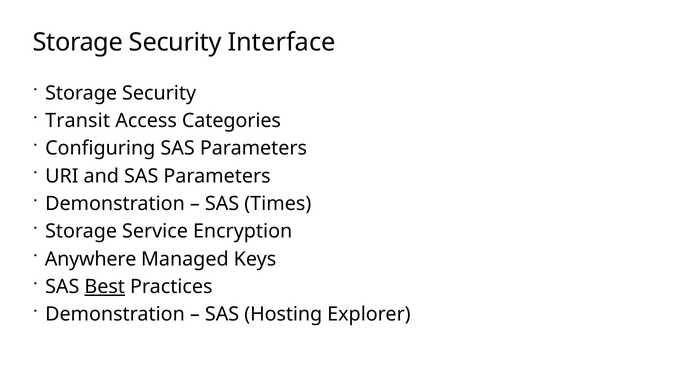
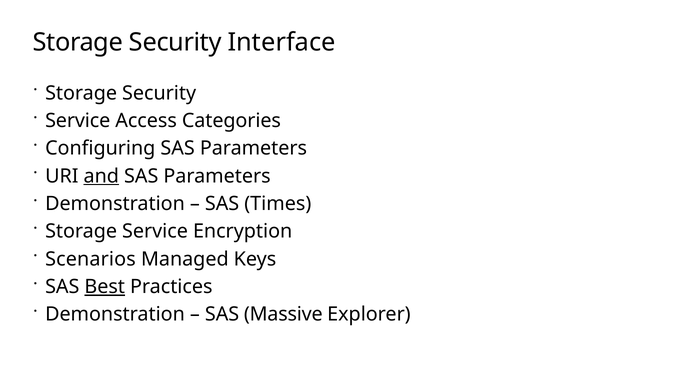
Transit at (78, 121): Transit -> Service
and underline: none -> present
Anywhere: Anywhere -> Scenarios
Hosting: Hosting -> Massive
